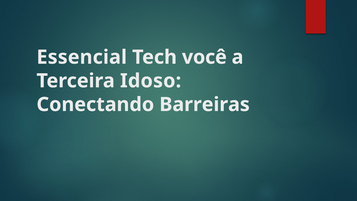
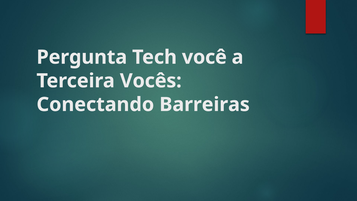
Essencial: Essencial -> Pergunta
Idoso: Idoso -> Vocês
